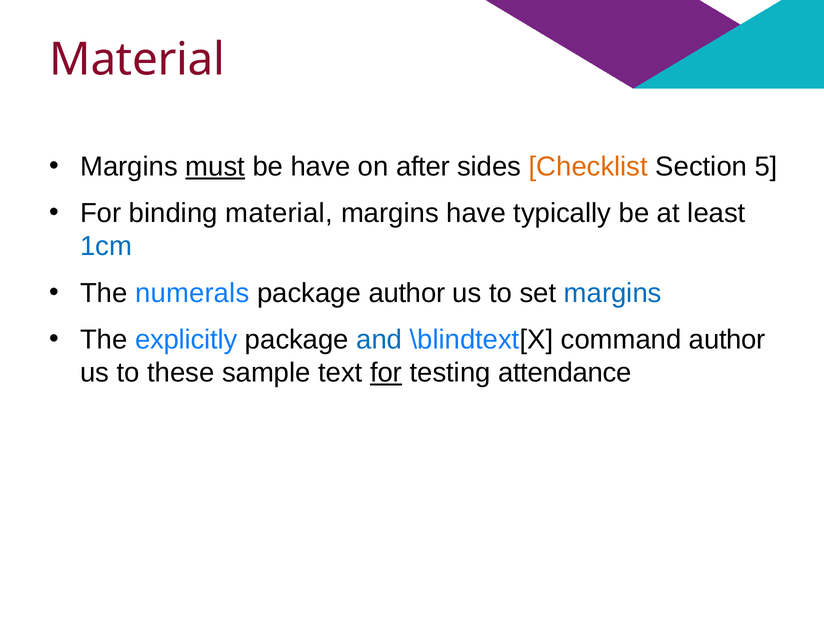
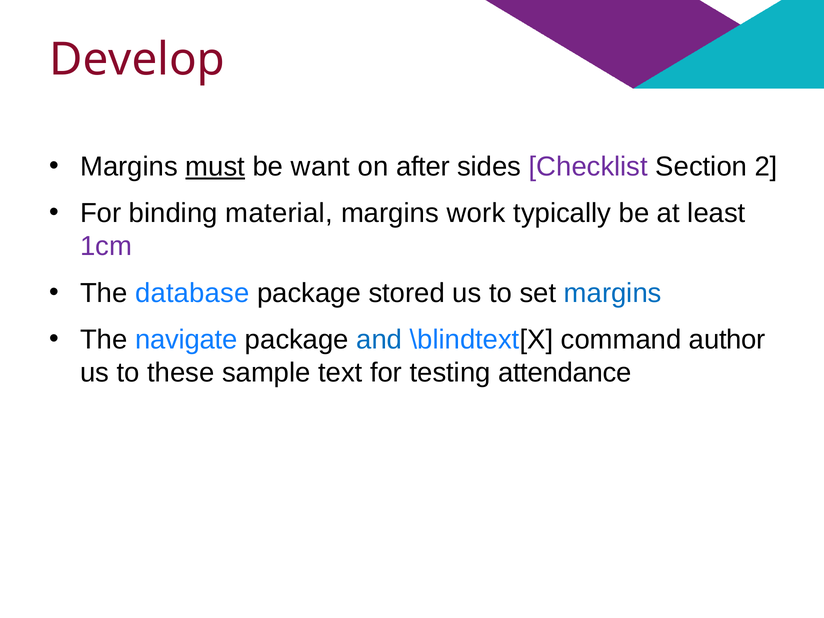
Material at (137, 59): Material -> Develop
be have: have -> want
Checklist colour: orange -> purple
5: 5 -> 2
margins have: have -> work
1cm colour: blue -> purple
numerals: numerals -> database
package author: author -> stored
explicitly: explicitly -> navigate
for at (386, 373) underline: present -> none
